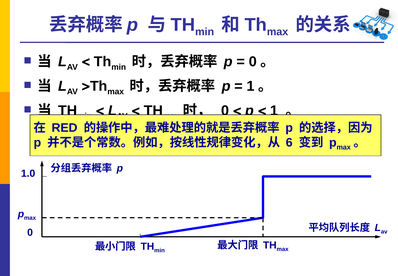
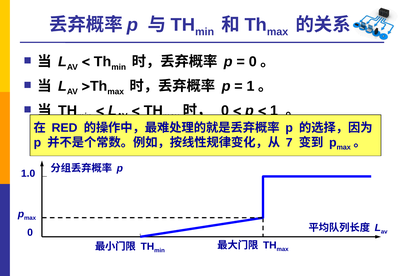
6: 6 -> 7
